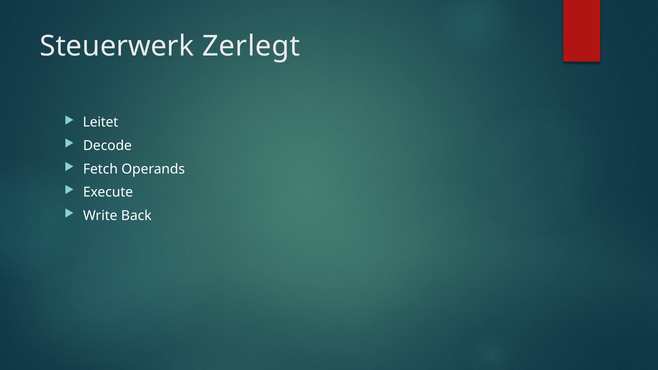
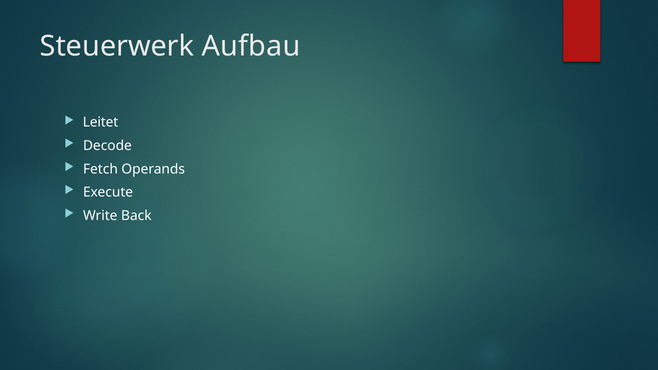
Zerlegt: Zerlegt -> Aufbau
